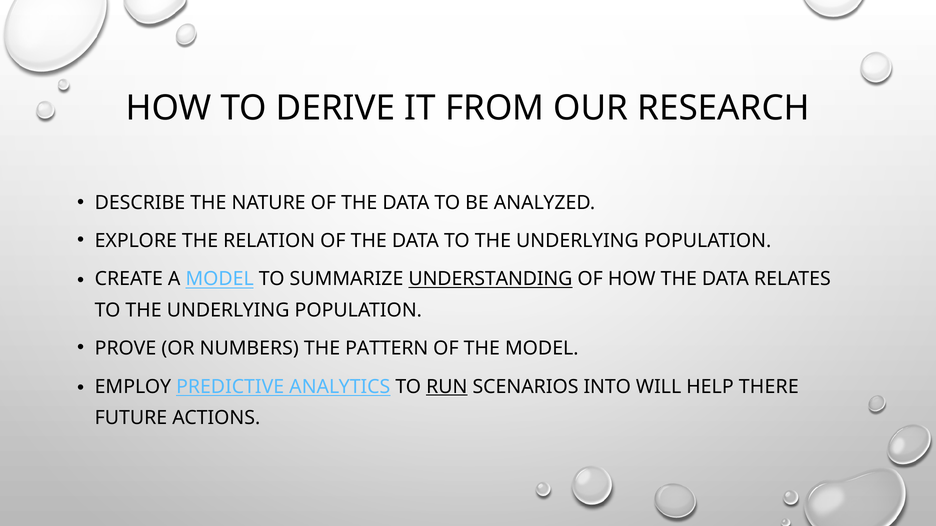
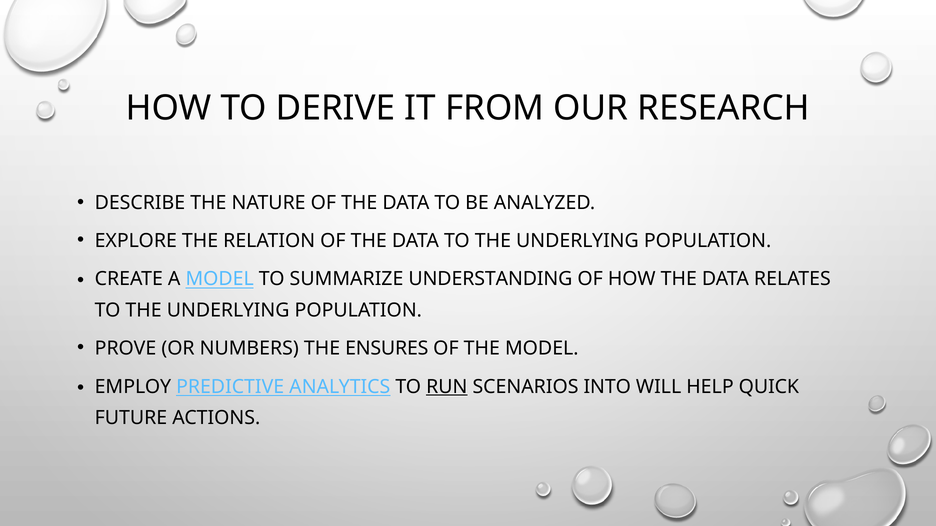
UNDERSTANDING underline: present -> none
PATTERN: PATTERN -> ENSURES
THERE: THERE -> QUICK
